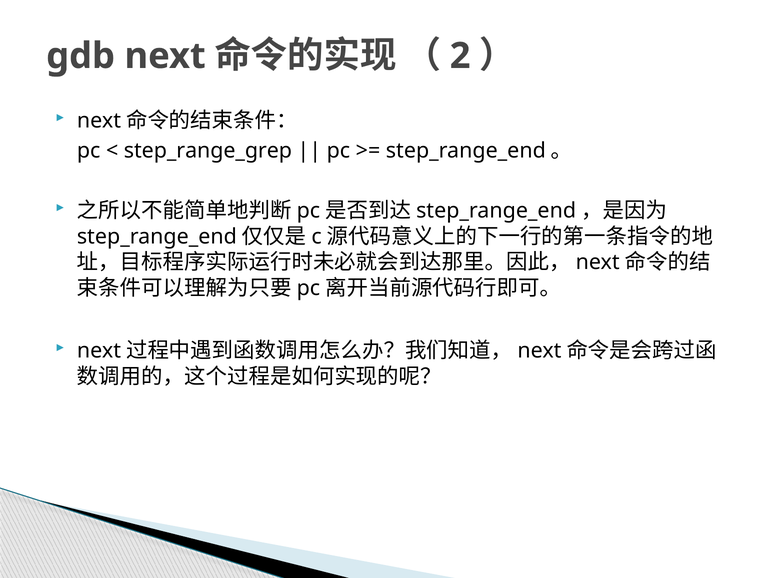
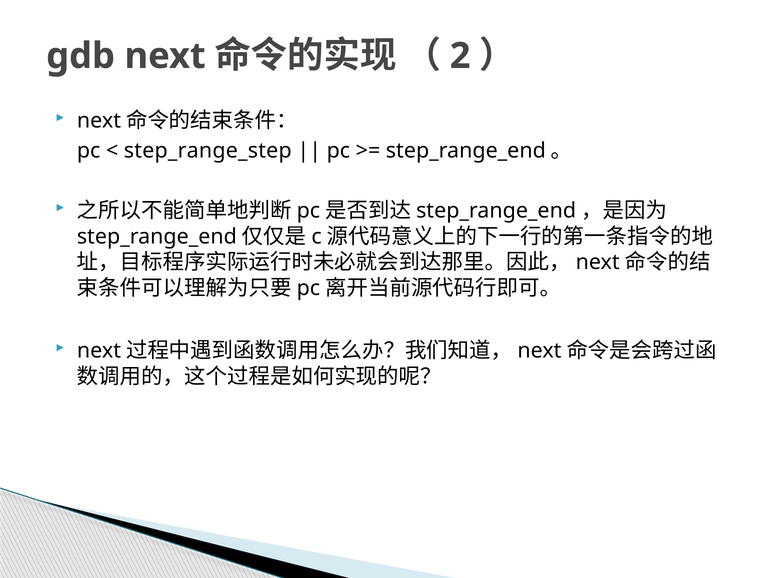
step_range_grep: step_range_grep -> step_range_step
